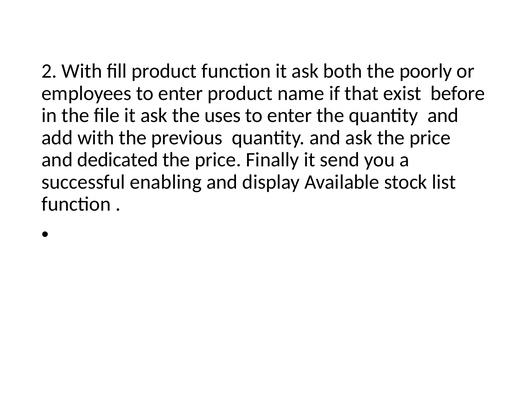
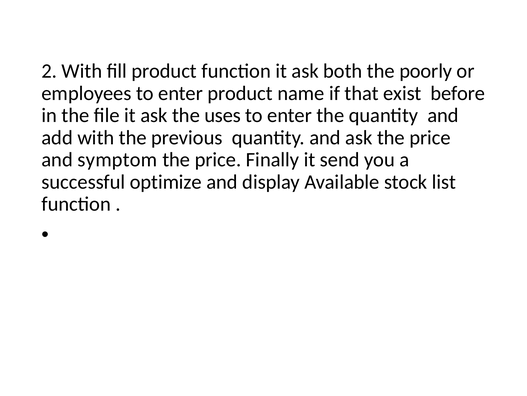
dedicated: dedicated -> symptom
enabling: enabling -> optimize
